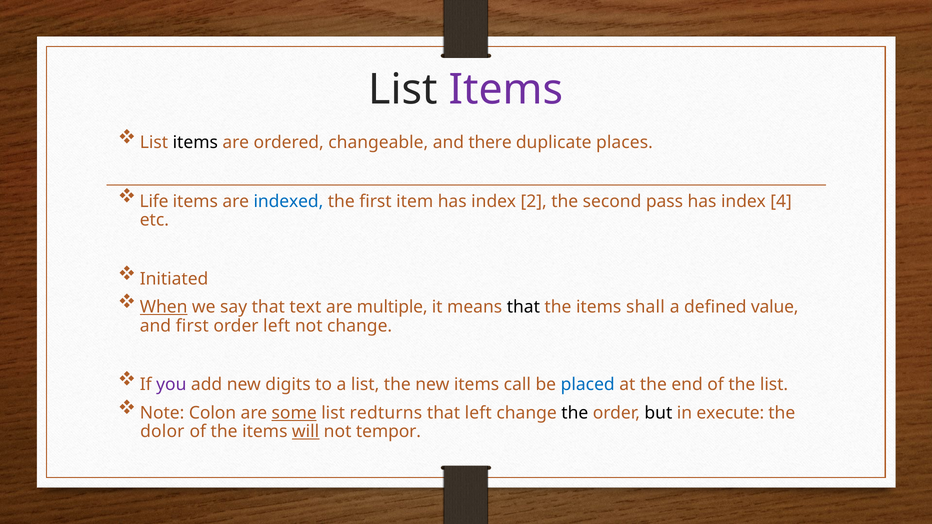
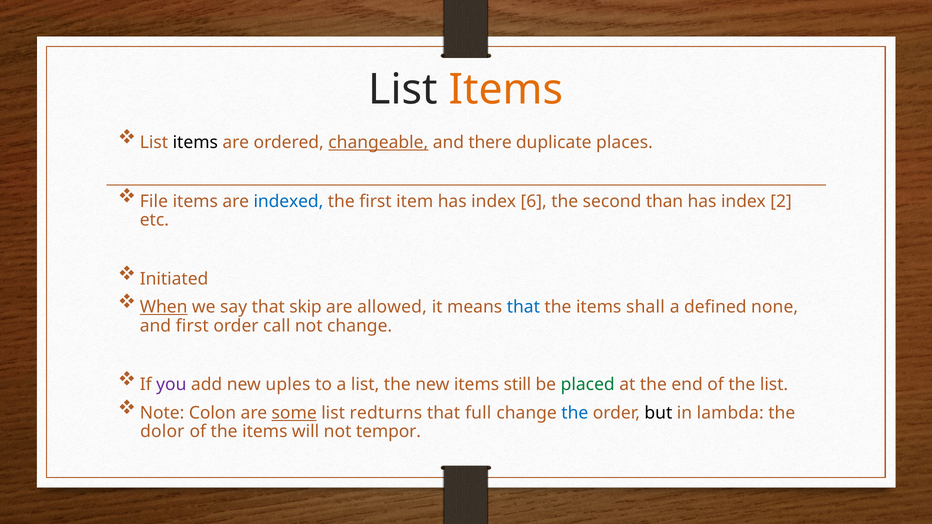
Items at (506, 90) colour: purple -> orange
changeable underline: none -> present
Life: Life -> File
2: 2 -> 6
pass: pass -> than
4: 4 -> 2
text: text -> skip
multiple: multiple -> allowed
that at (523, 307) colour: black -> blue
value: value -> none
order left: left -> call
digits: digits -> uples
call: call -> still
placed colour: blue -> green
that left: left -> full
the at (575, 413) colour: black -> blue
execute: execute -> lambda
will underline: present -> none
